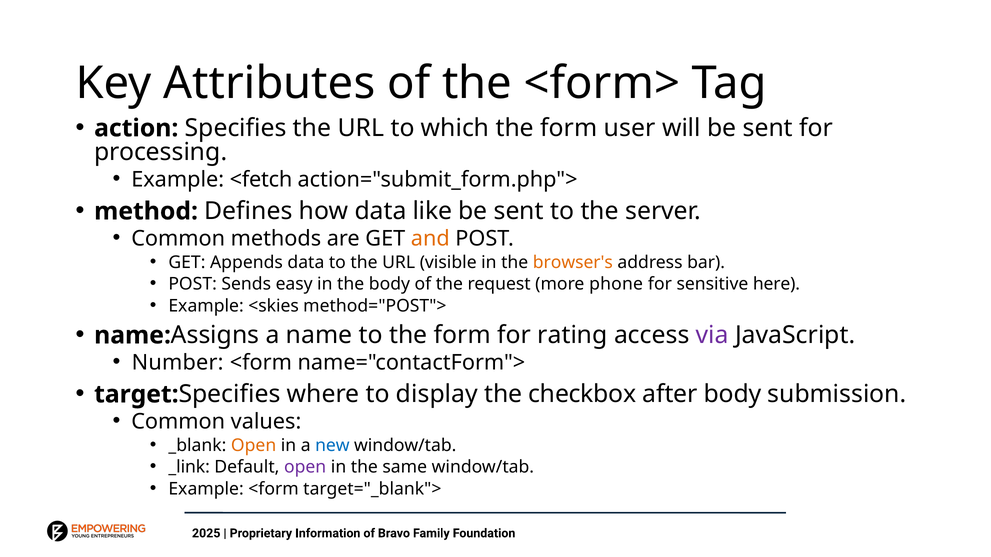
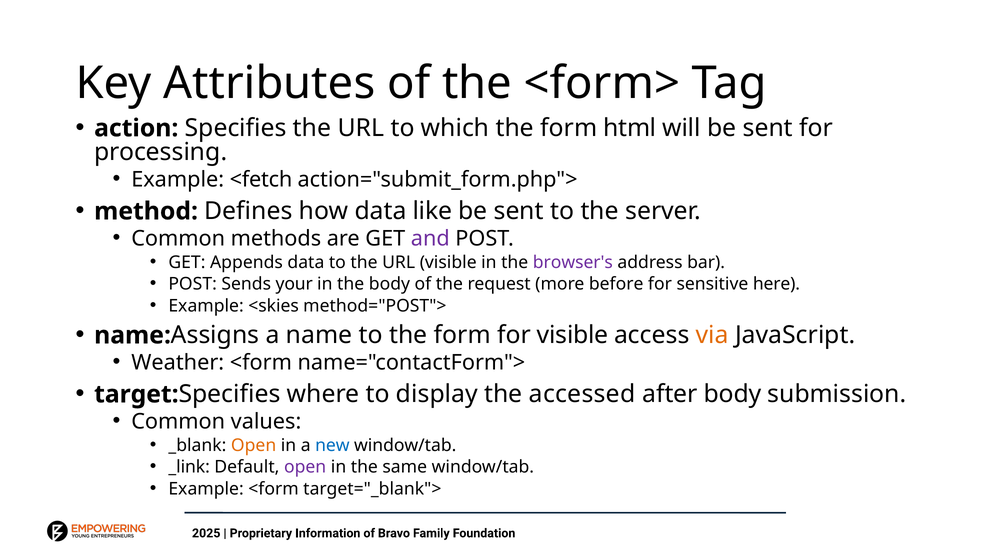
user: user -> html
and colour: orange -> purple
browser's colour: orange -> purple
easy: easy -> your
phone: phone -> before
for rating: rating -> visible
via colour: purple -> orange
Number: Number -> Weather
checkbox: checkbox -> accessed
